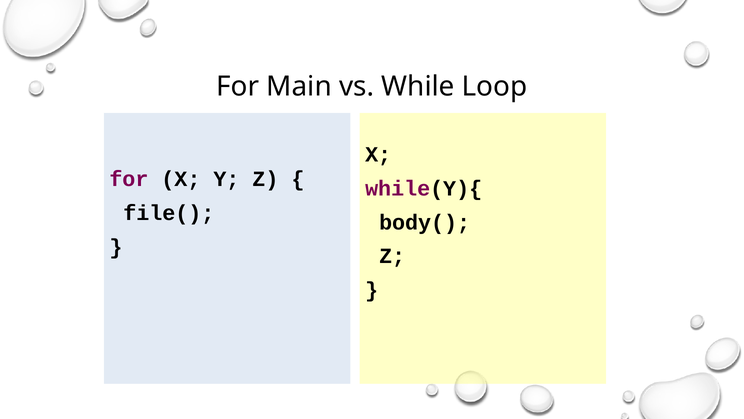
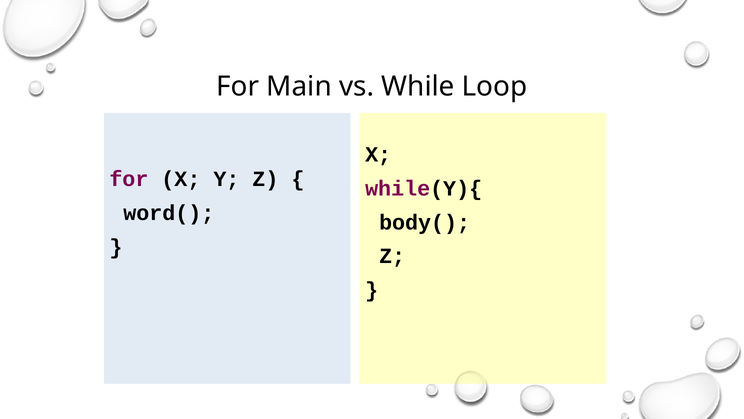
file(: file( -> word(
